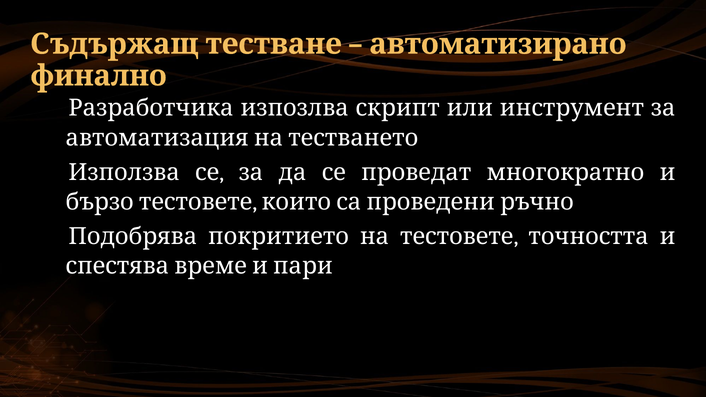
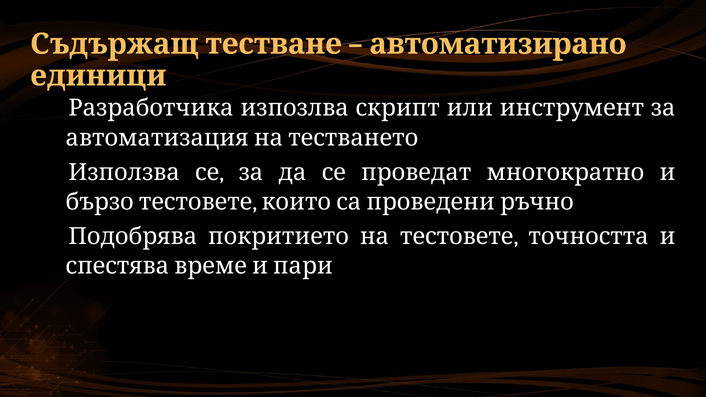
финално: финално -> единици
